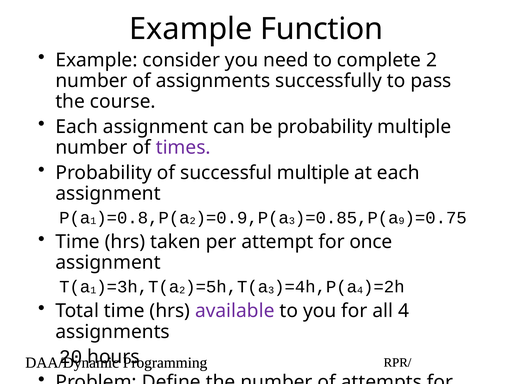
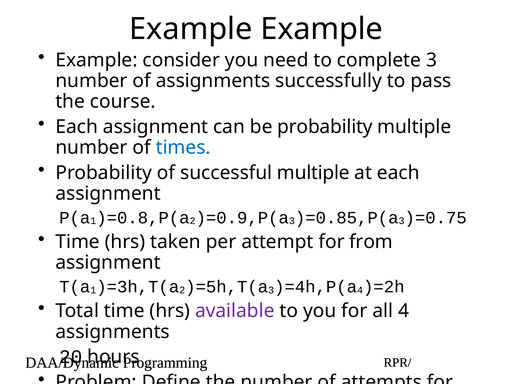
Example Function: Function -> Example
complete 2: 2 -> 3
times colour: purple -> blue
9 at (402, 221): 9 -> 3
once: once -> from
